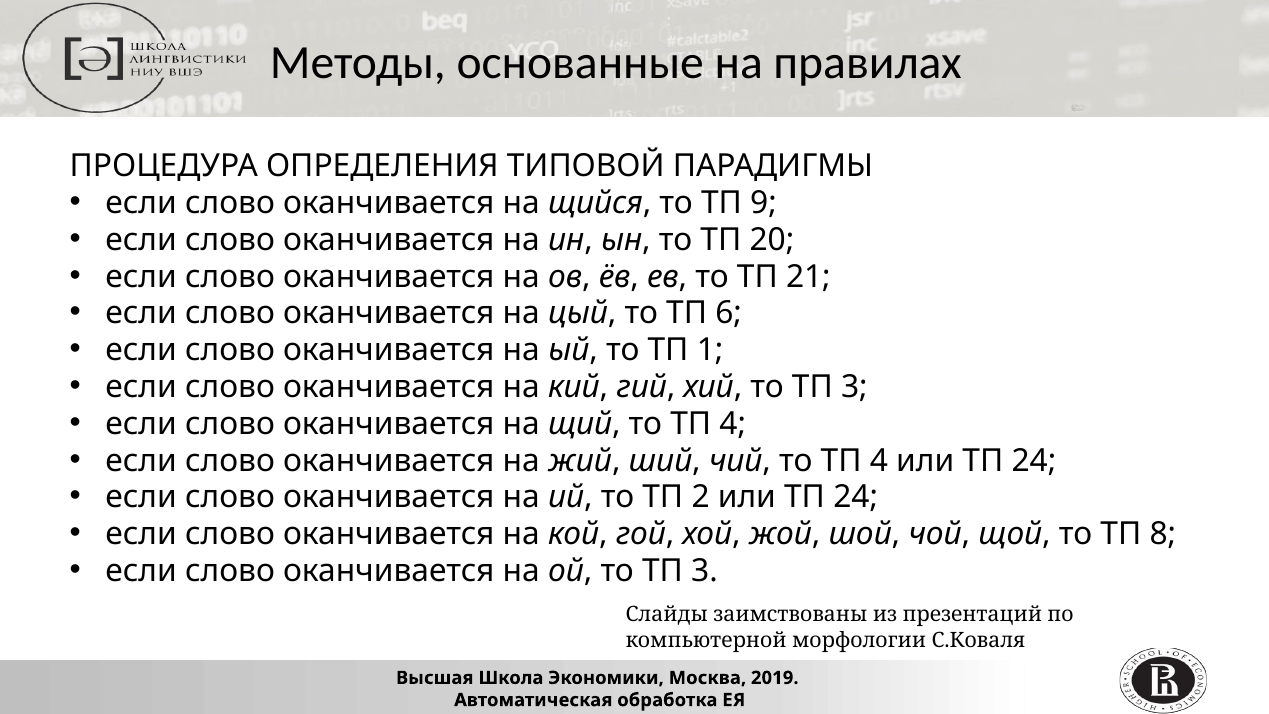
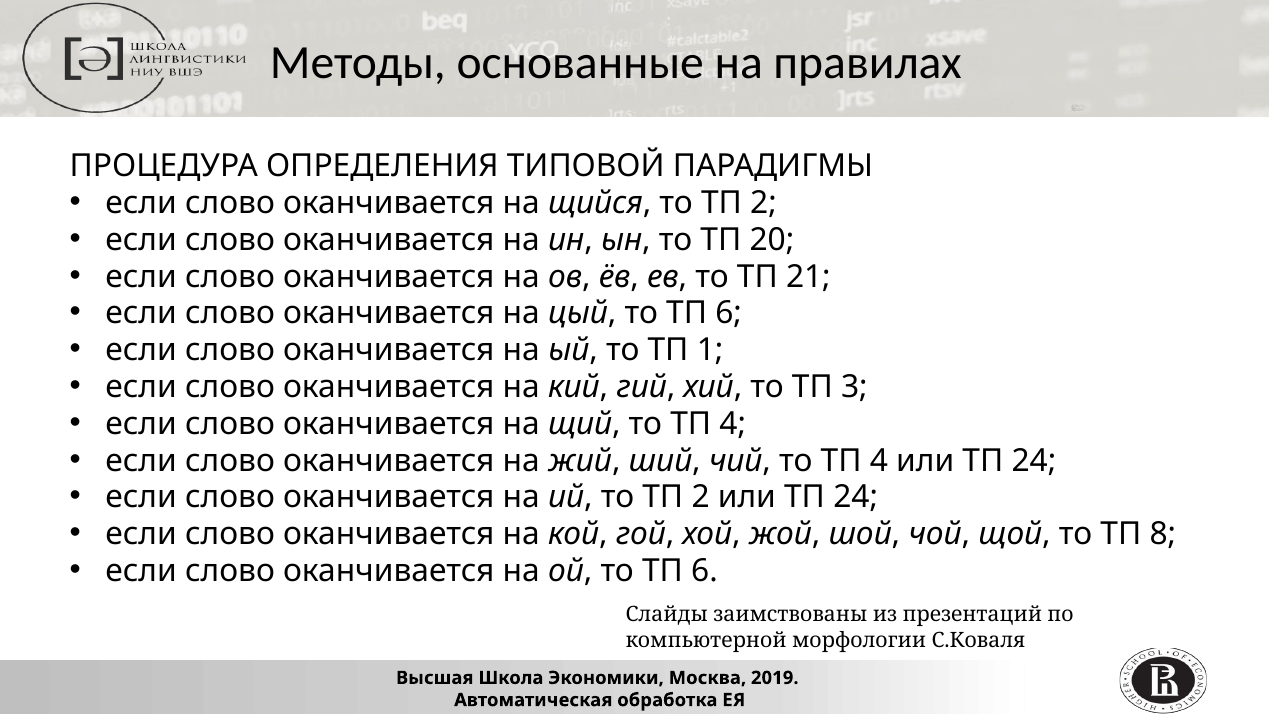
щийся то ТП 9: 9 -> 2
ой то ТП 3: 3 -> 6
